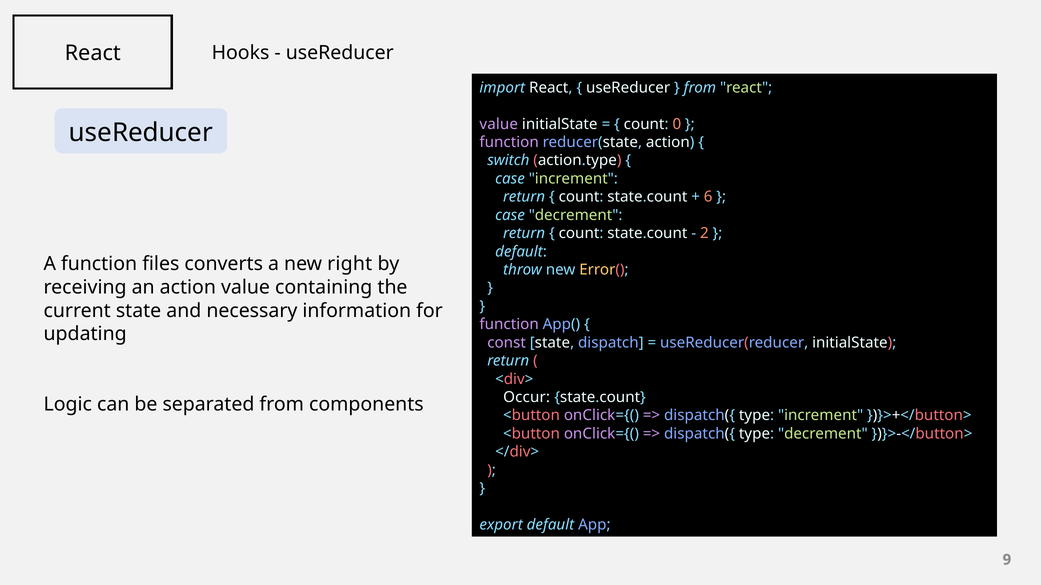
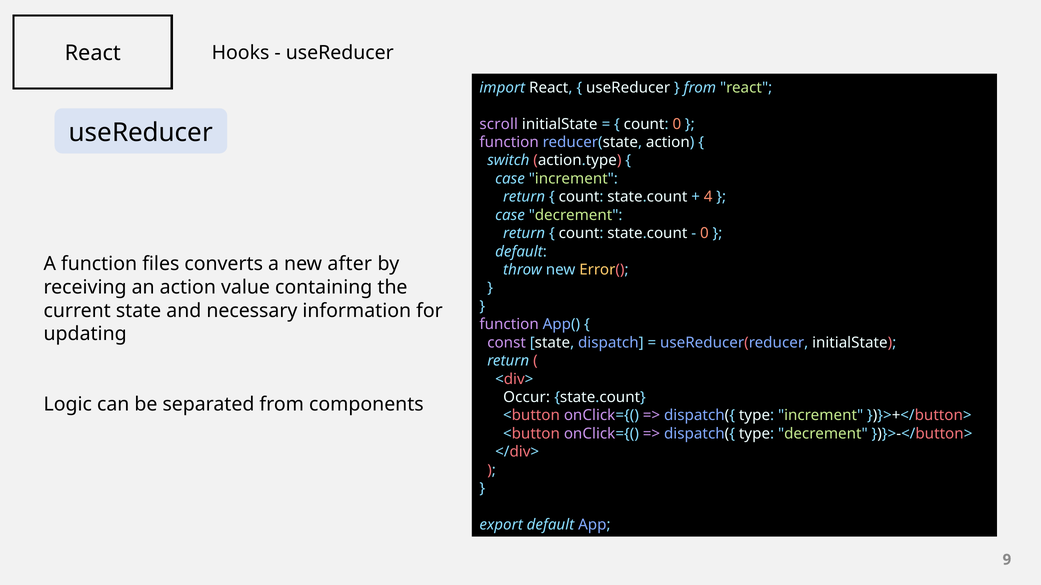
value at (499, 124): value -> scroll
6: 6 -> 4
2 at (704, 234): 2 -> 0
right: right -> after
